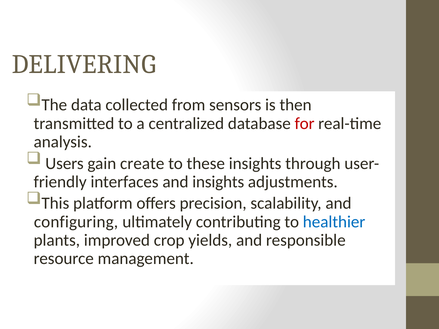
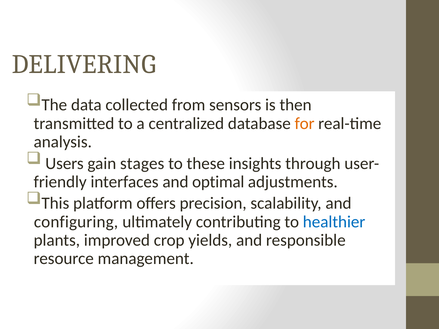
for colour: red -> orange
create: create -> stages
and insights: insights -> optimal
